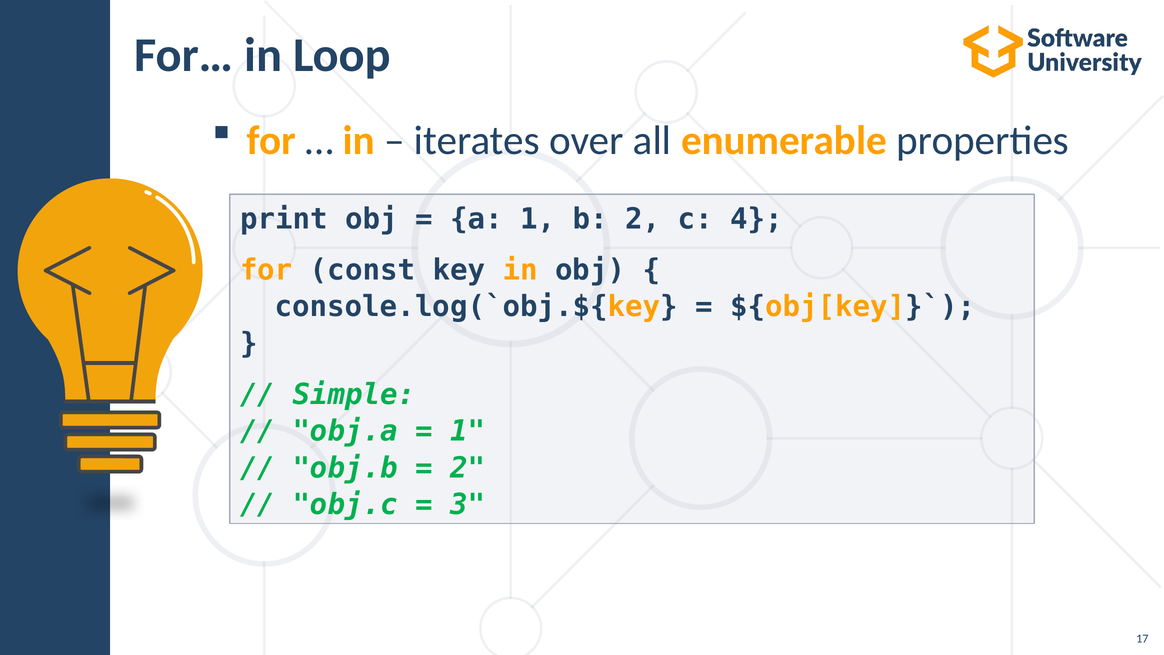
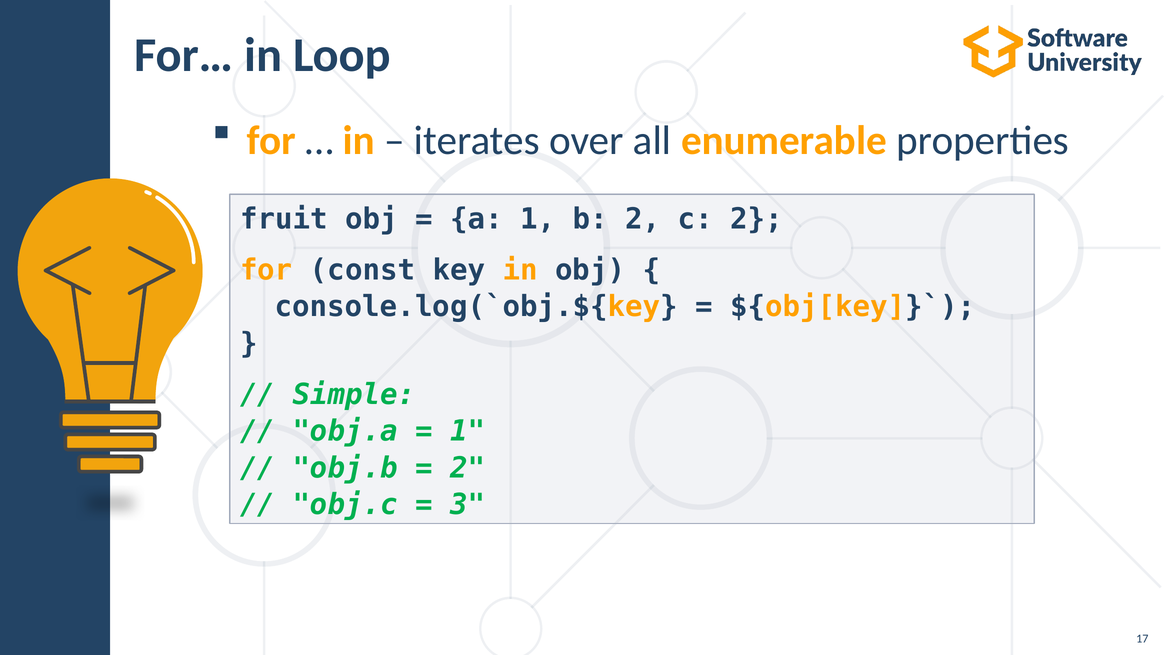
print: print -> fruit
c 4: 4 -> 2
